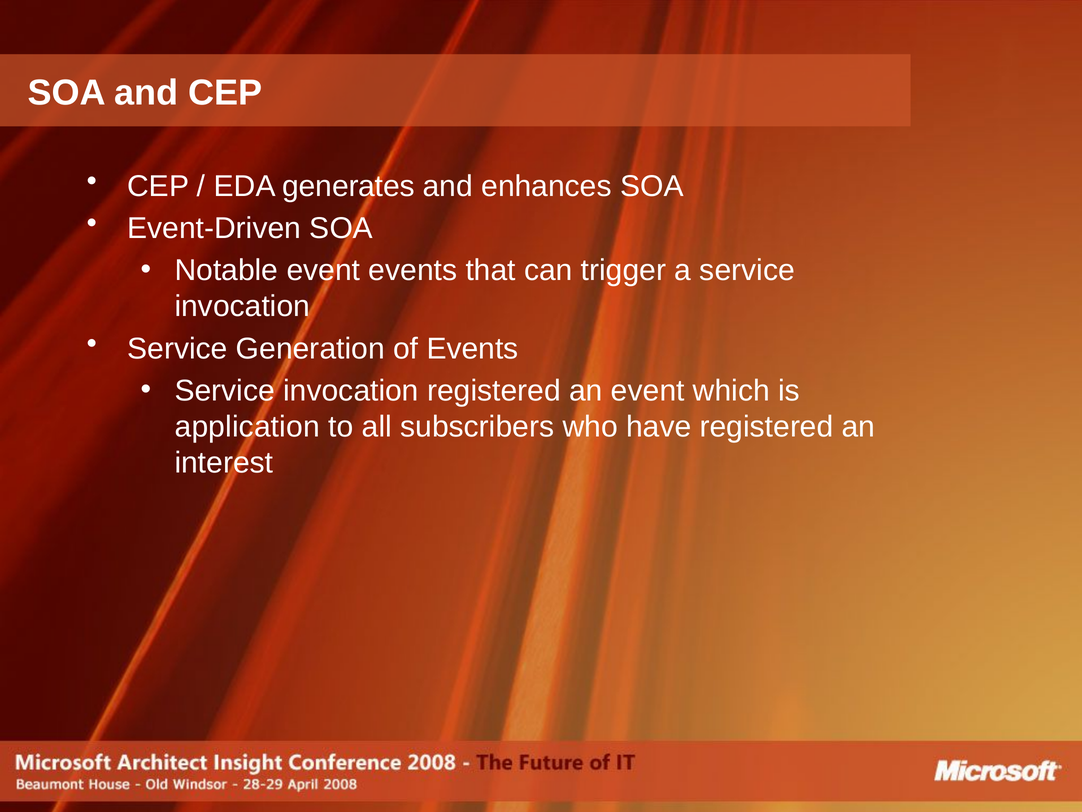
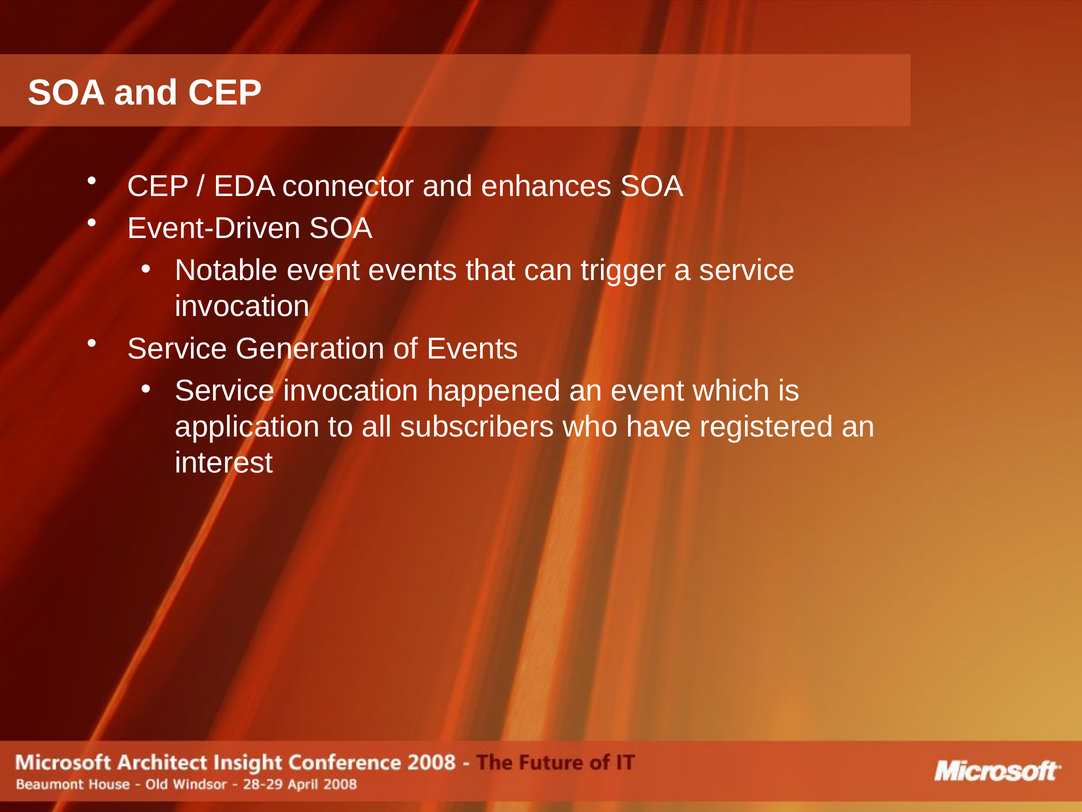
generates: generates -> connector
invocation registered: registered -> happened
